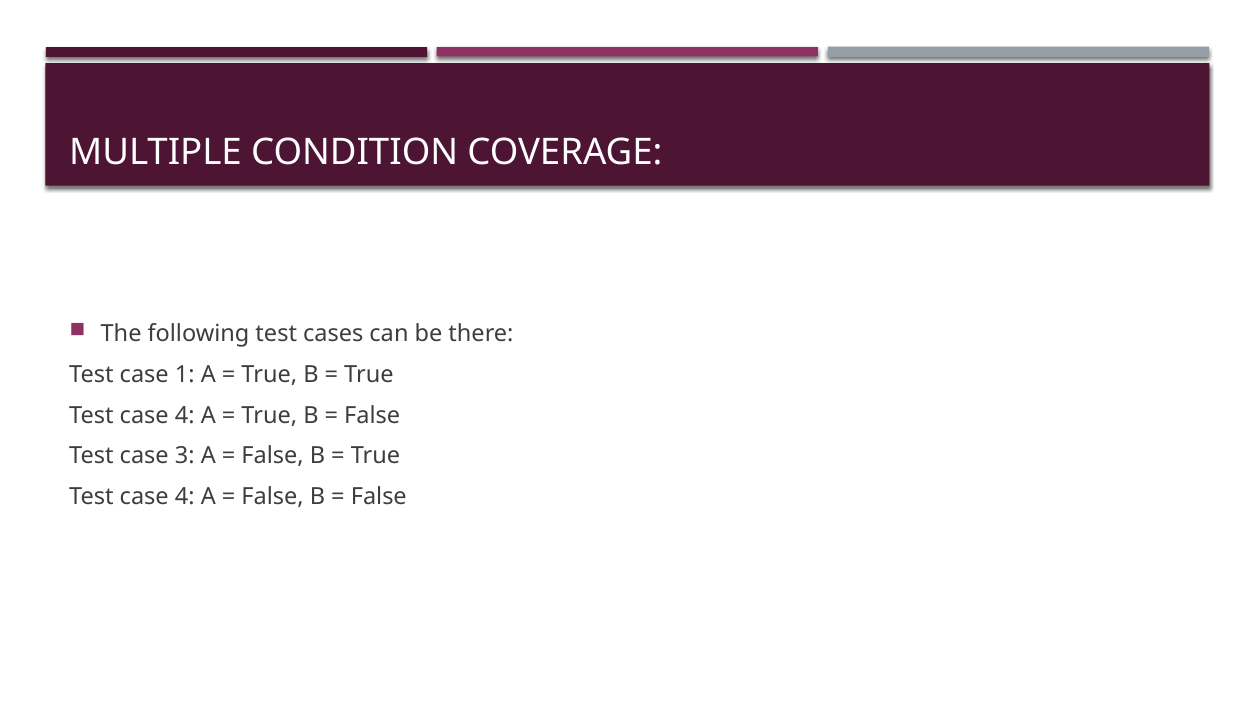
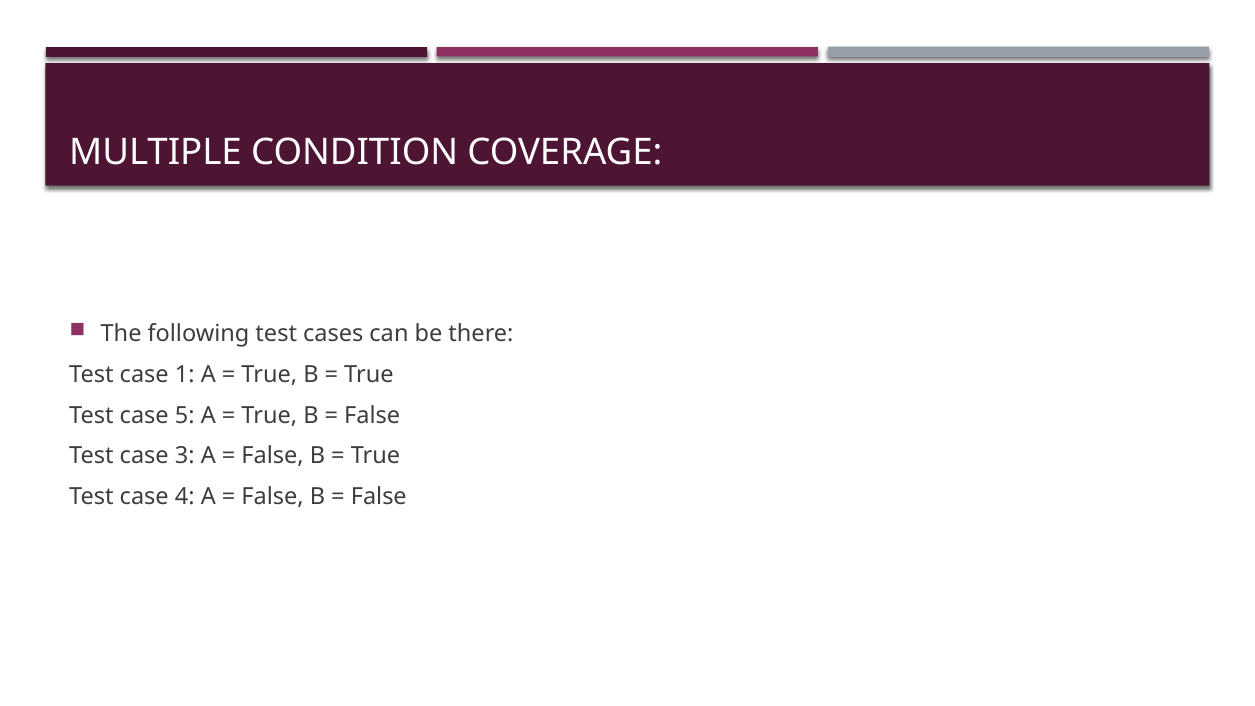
4 at (185, 415): 4 -> 5
